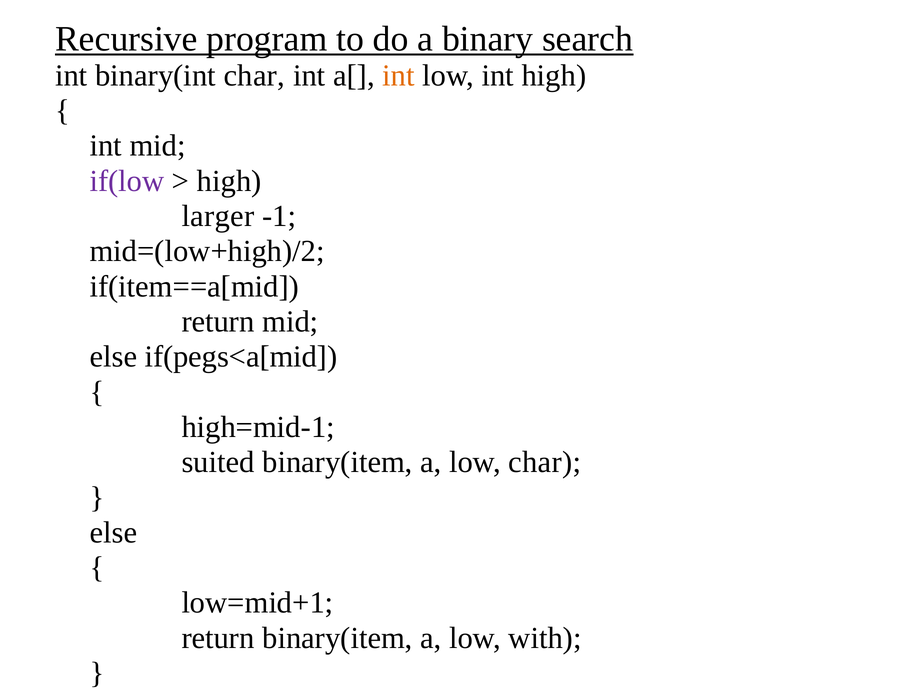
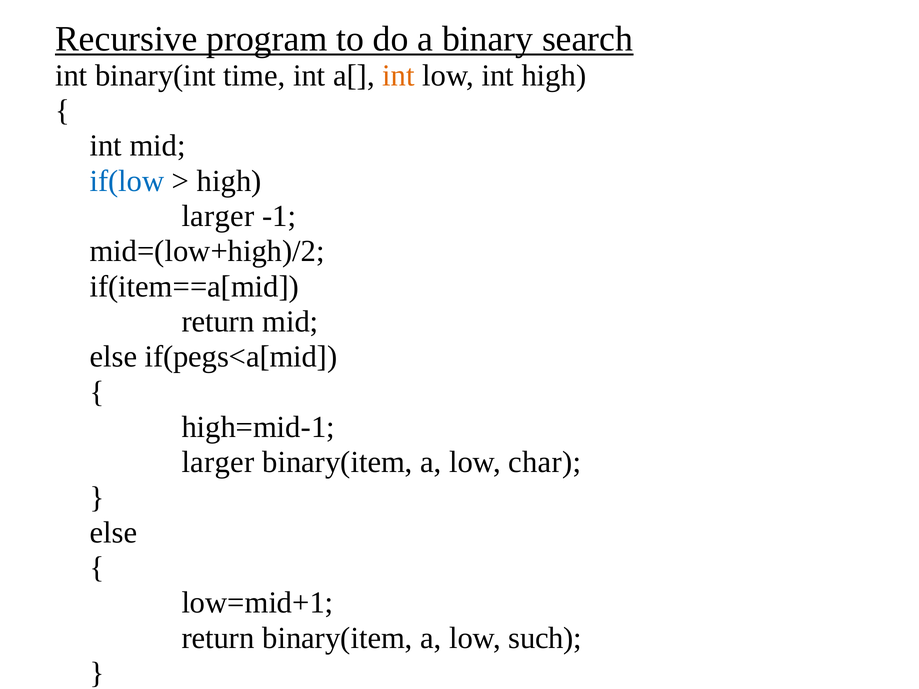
binary(int char: char -> time
if(low colour: purple -> blue
suited at (218, 462): suited -> larger
with: with -> such
